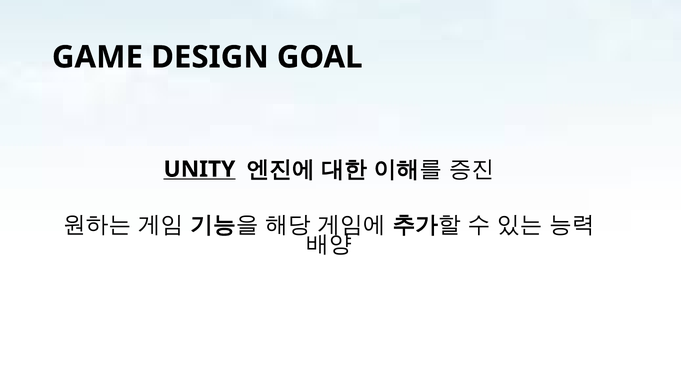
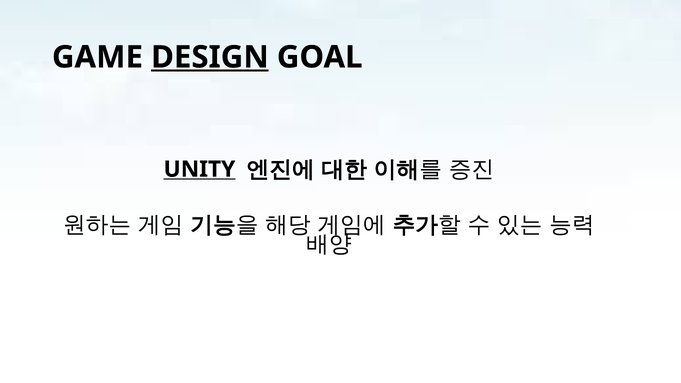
DESIGN underline: none -> present
